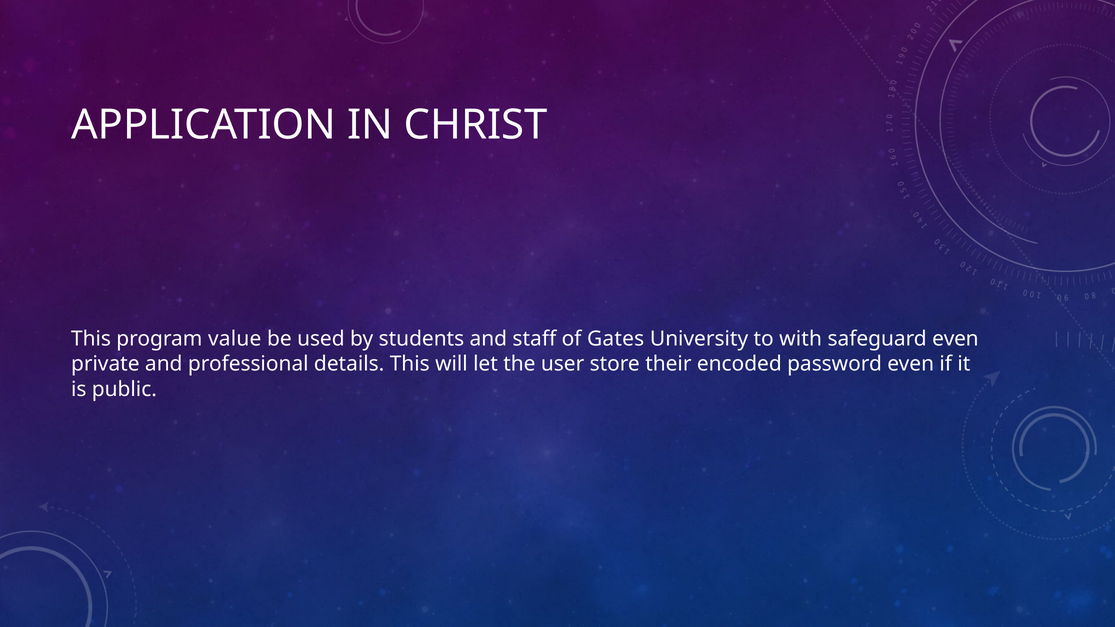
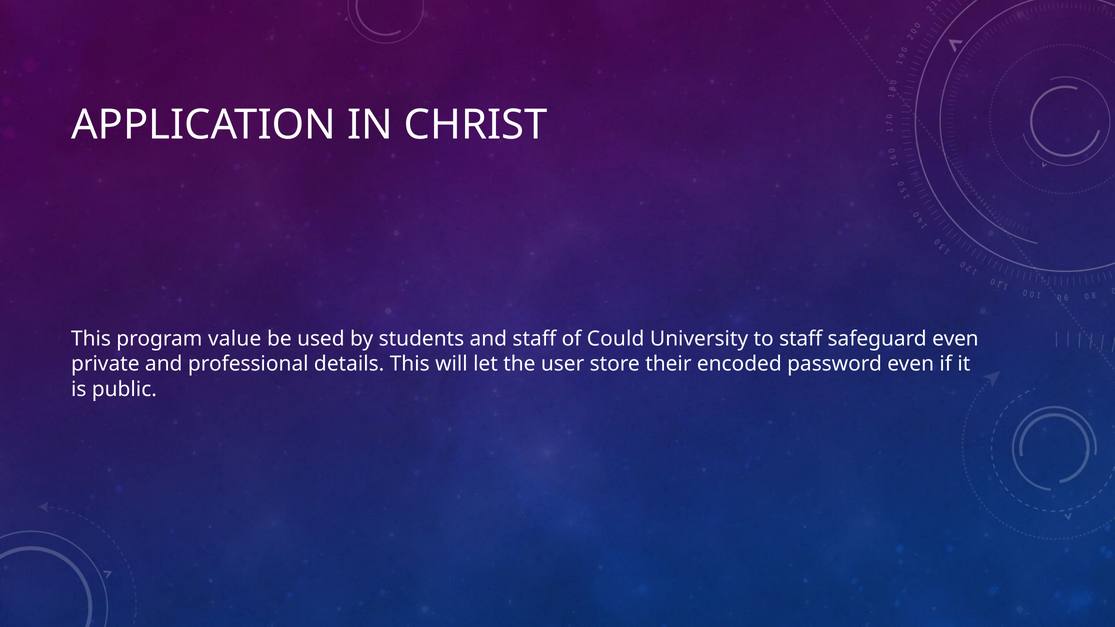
Gates: Gates -> Could
to with: with -> staff
